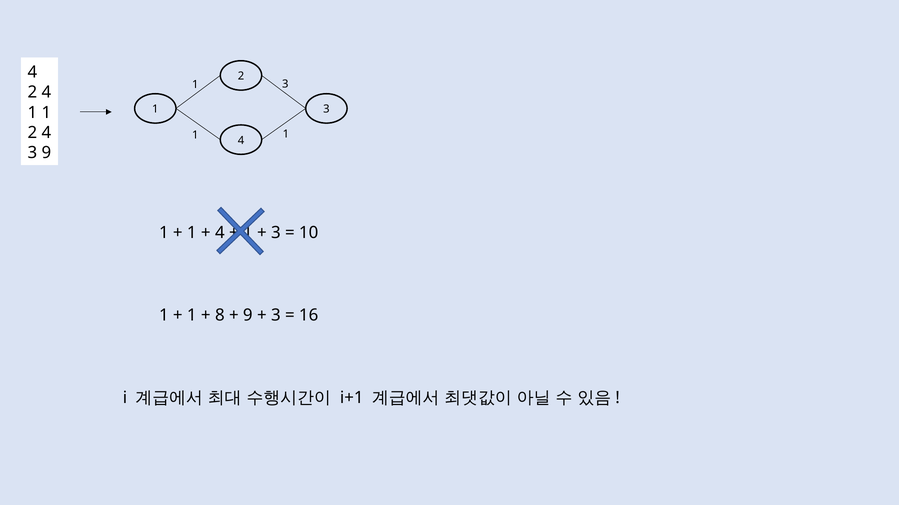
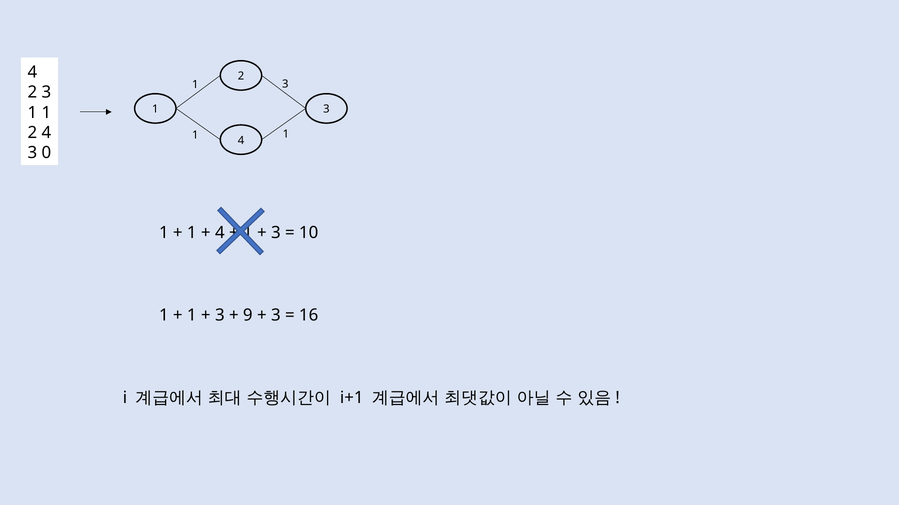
4 at (46, 92): 4 -> 3
3 9: 9 -> 0
8 at (220, 316): 8 -> 3
